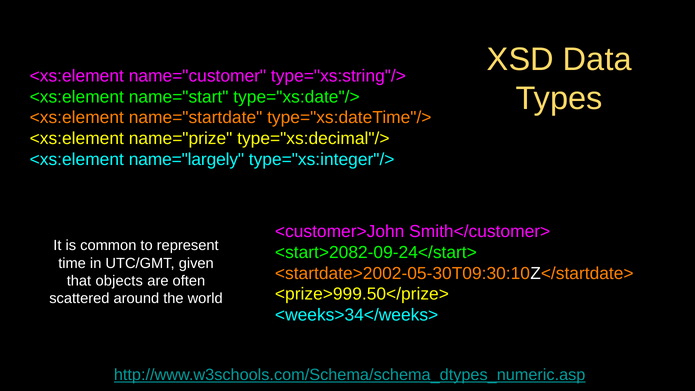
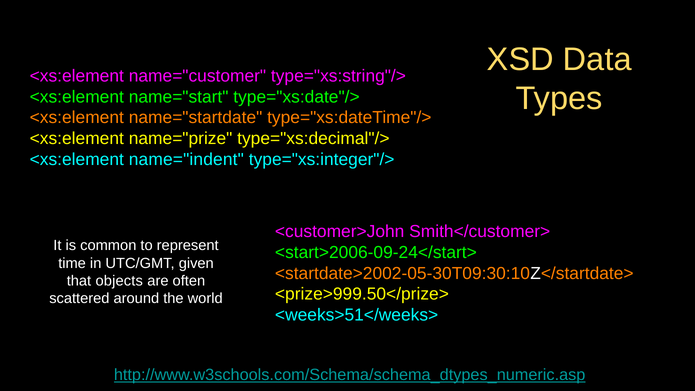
name="largely: name="largely -> name="indent
<start>2082-09-24</start>: <start>2082-09-24</start> -> <start>2006-09-24</start>
<weeks>34</weeks>: <weeks>34</weeks> -> <weeks>51</weeks>
